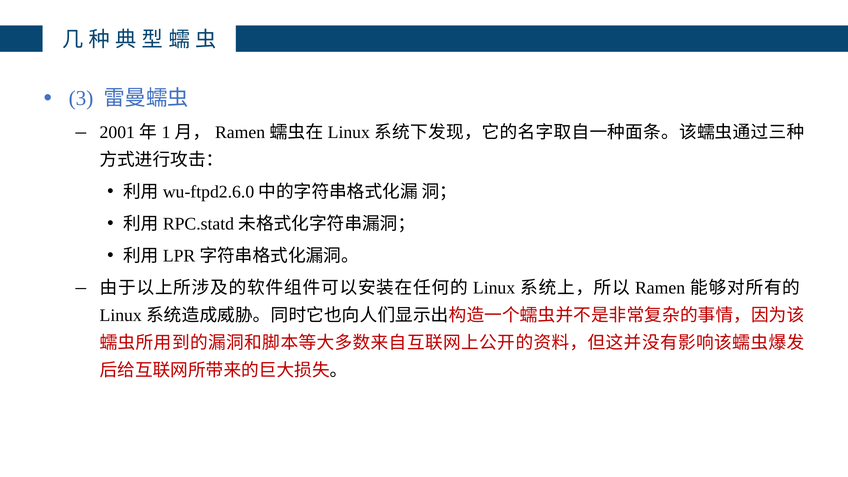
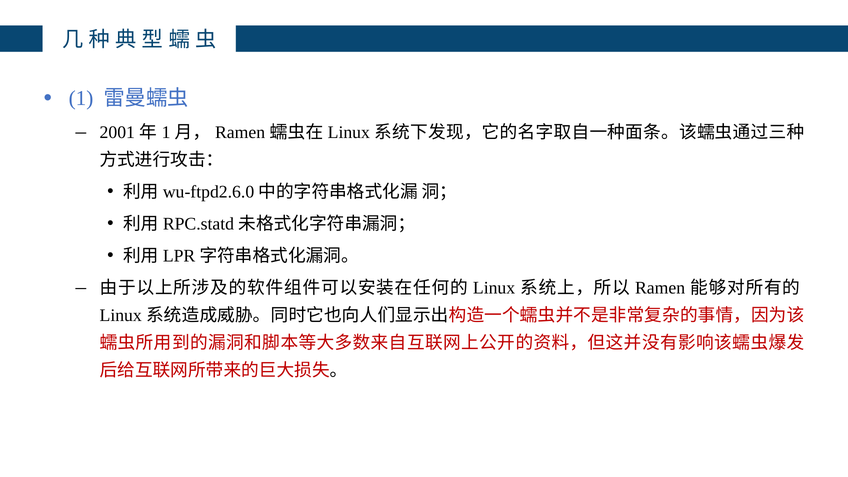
3 at (81, 98): 3 -> 1
